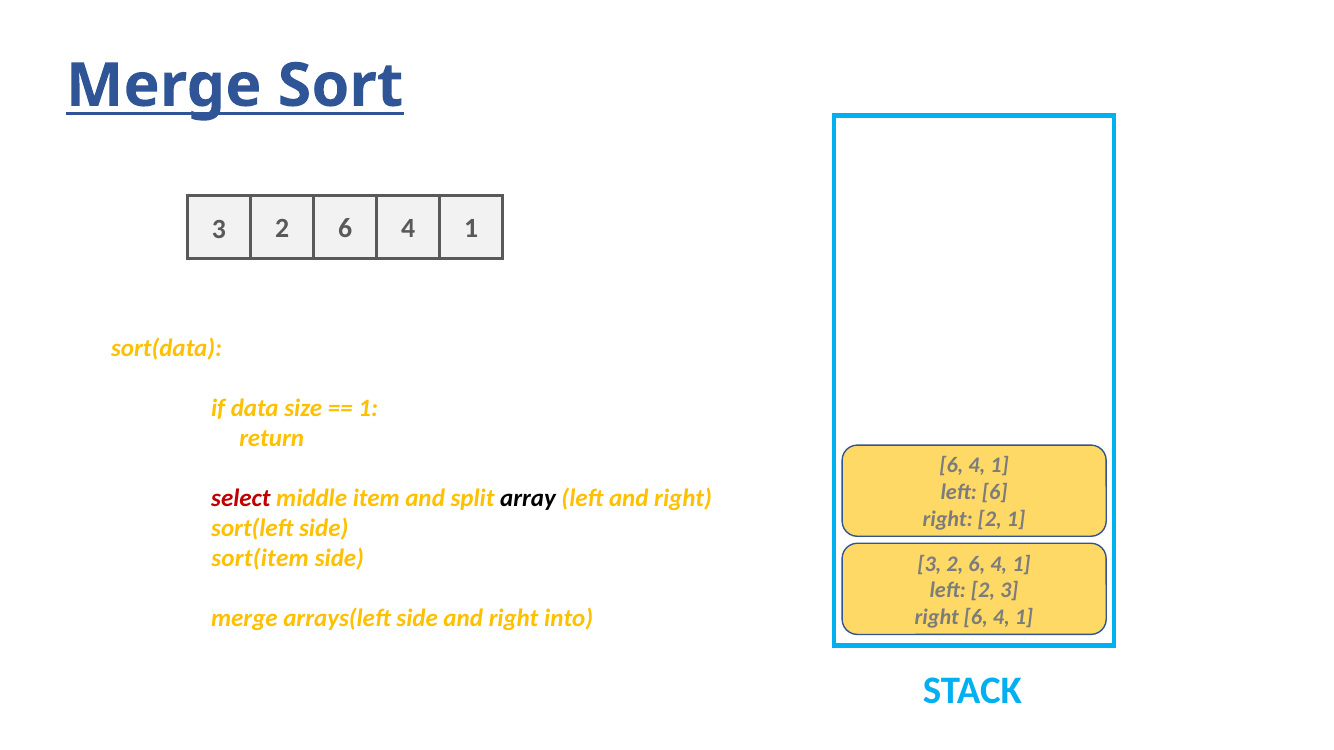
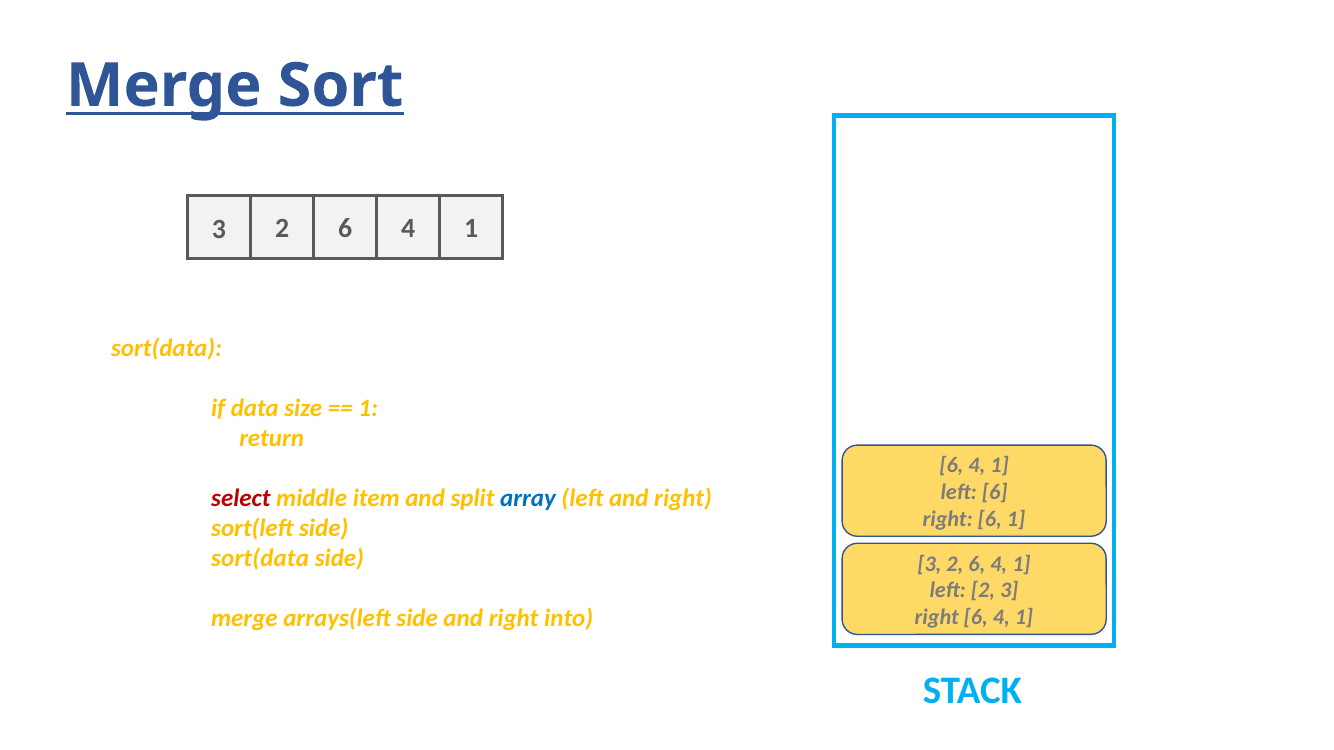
array colour: black -> blue
2 at (990, 519): 2 -> 6
sort(item at (260, 559): sort(item -> sort(data
